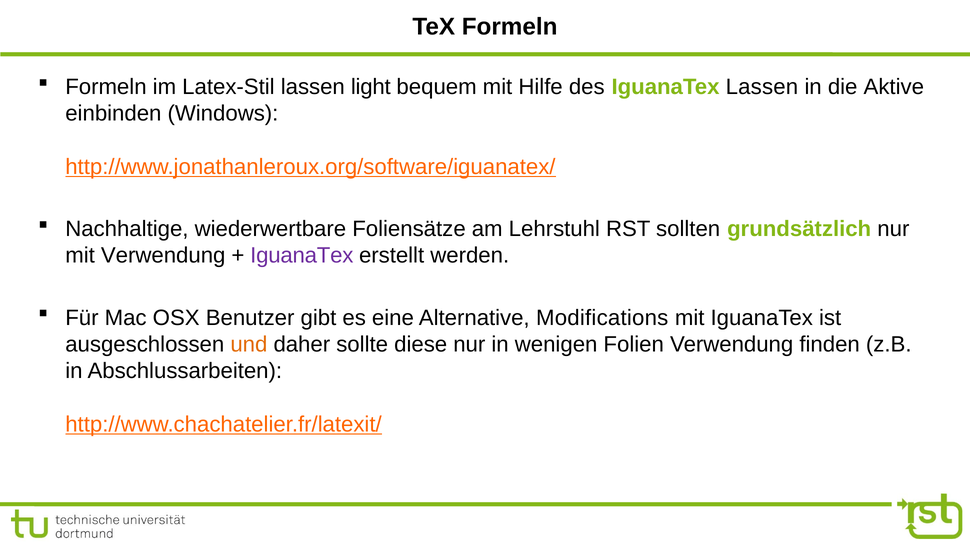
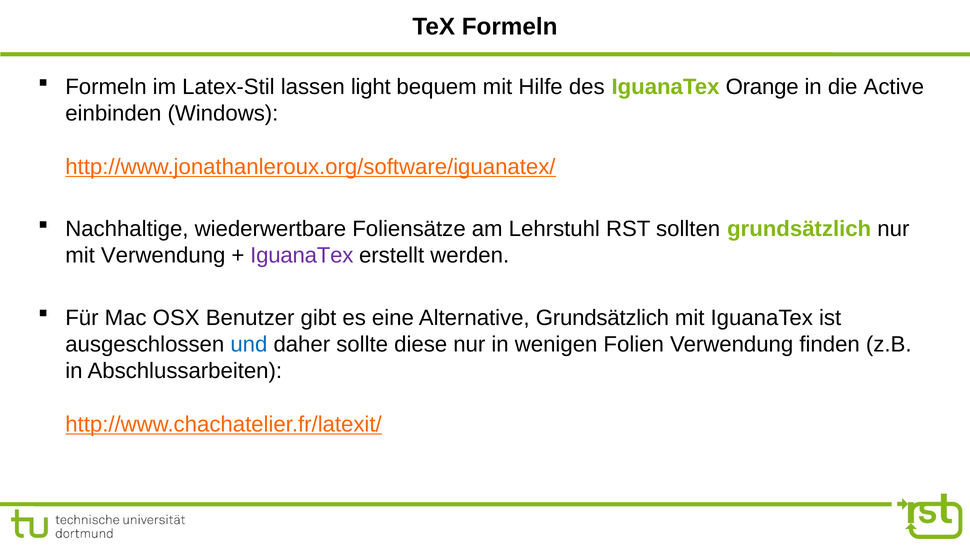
IguanaTex Lassen: Lassen -> Orange
Aktive: Aktive -> Active
Alternative Modifications: Modifications -> Grundsätzlich
und colour: orange -> blue
